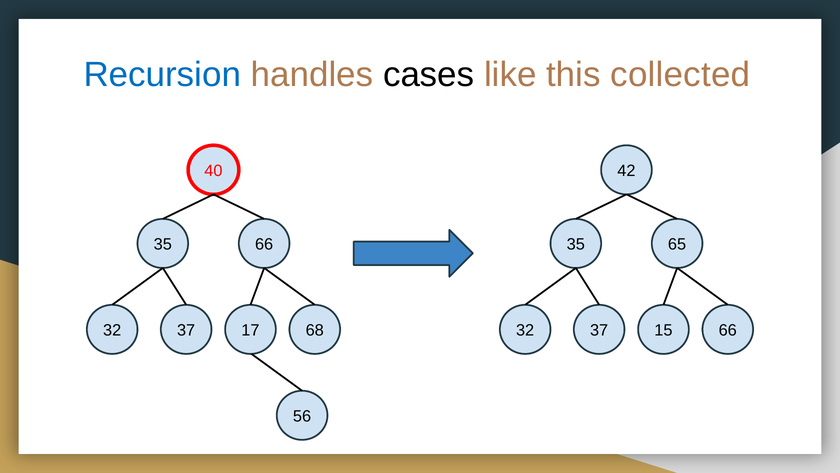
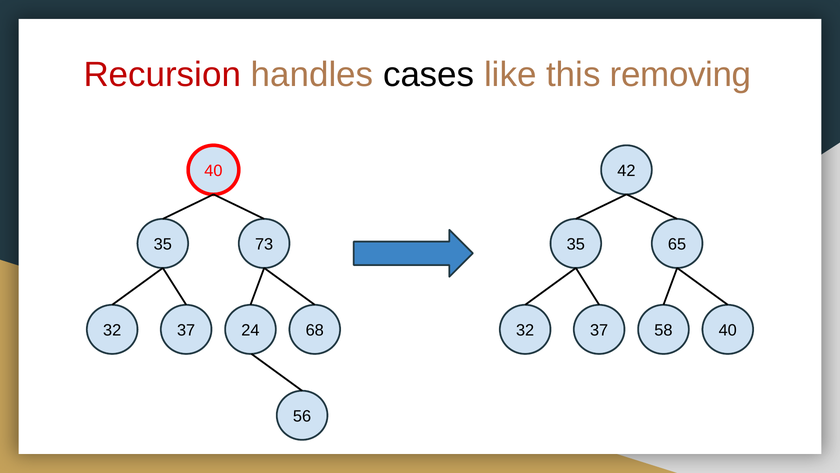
Recursion colour: blue -> red
collected: collected -> removing
35 66: 66 -> 73
17: 17 -> 24
15: 15 -> 58
32 66: 66 -> 40
